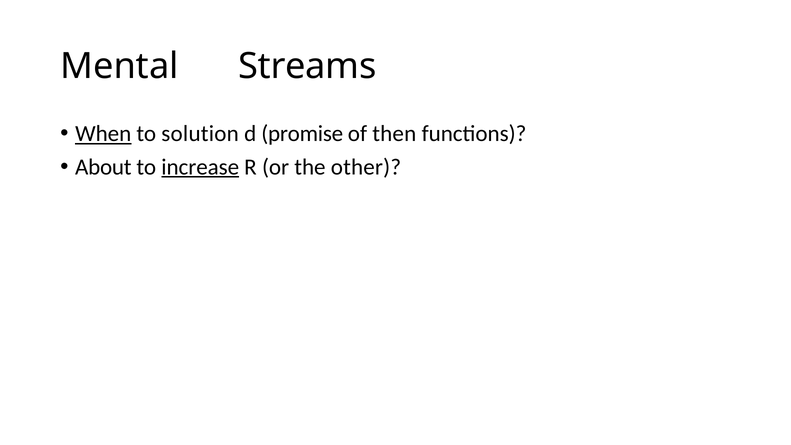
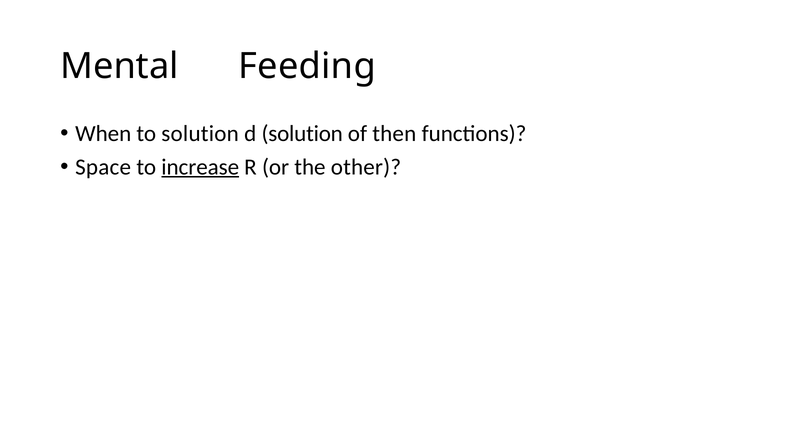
Streams: Streams -> Feeding
When underline: present -> none
d promise: promise -> solution
About: About -> Space
